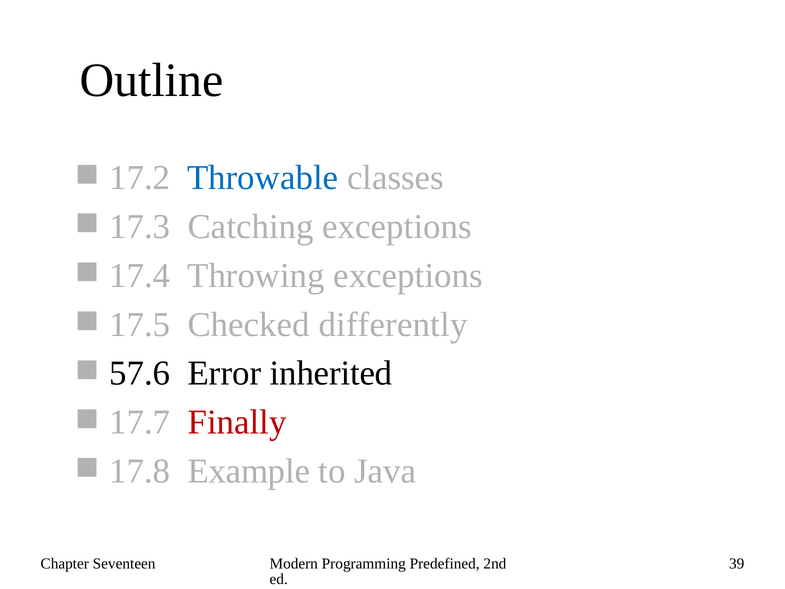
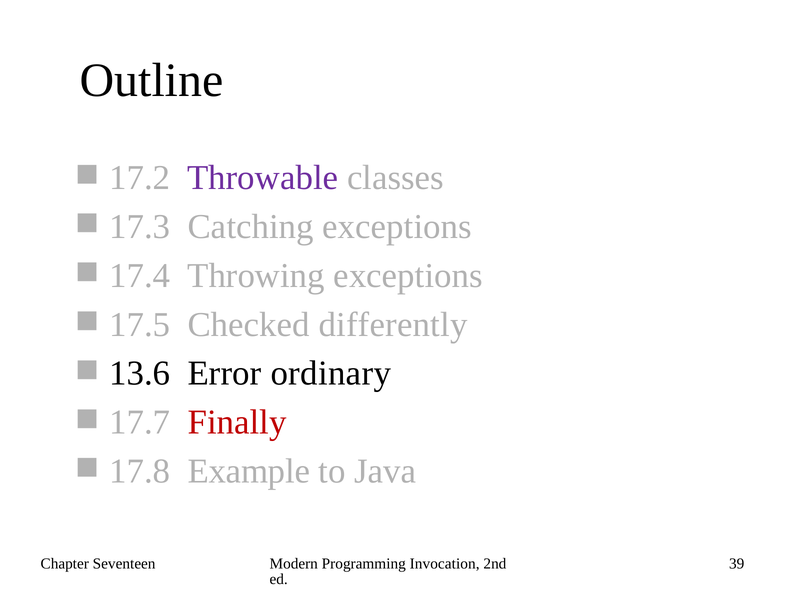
Throwable colour: blue -> purple
57.6: 57.6 -> 13.6
inherited: inherited -> ordinary
Predefined: Predefined -> Invocation
